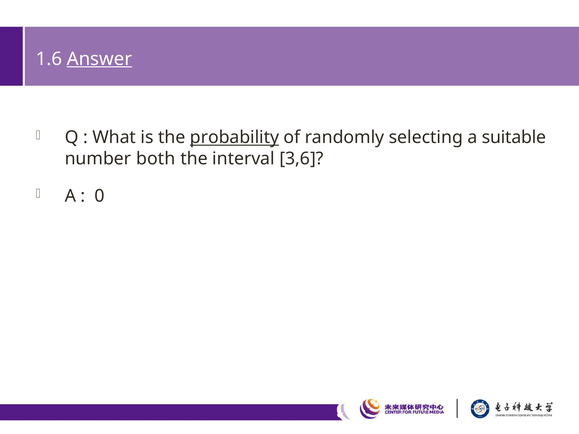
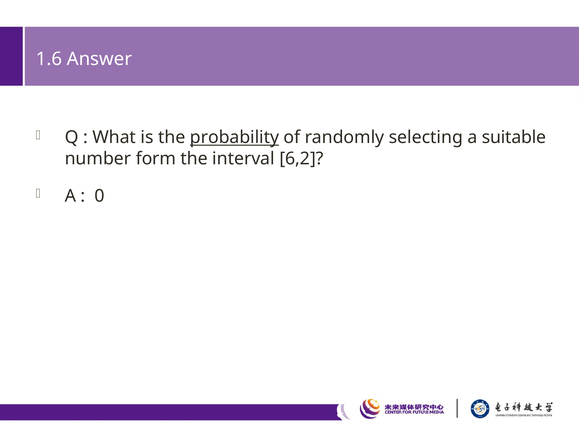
Answer underline: present -> none
both: both -> form
3,6: 3,6 -> 6,2
